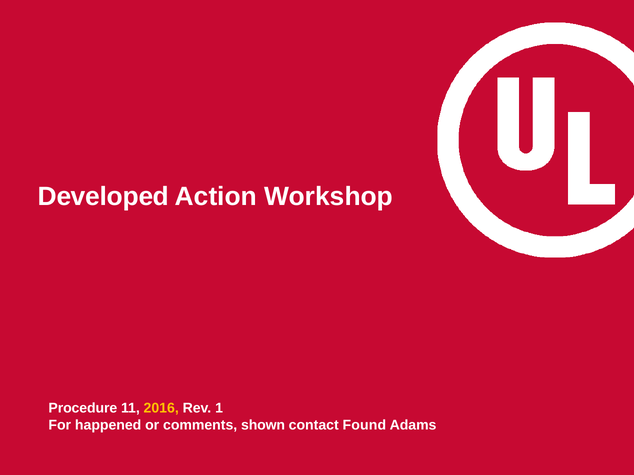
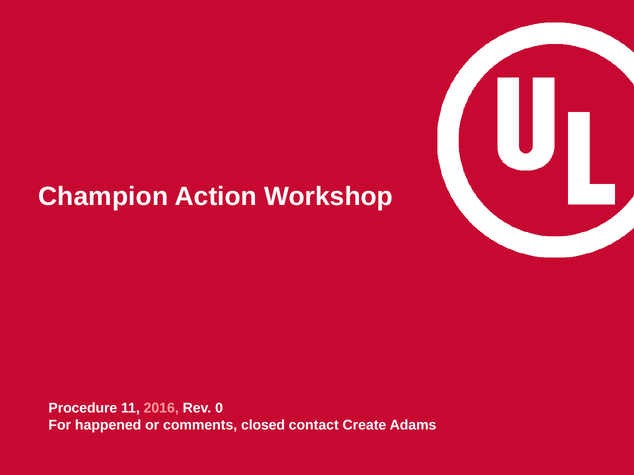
Developed: Developed -> Champion
2016 colour: yellow -> pink
1: 1 -> 0
shown: shown -> closed
Found: Found -> Create
